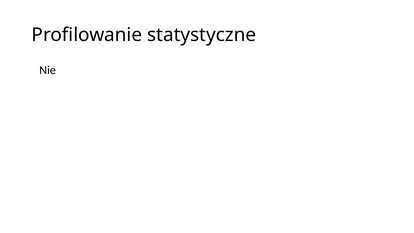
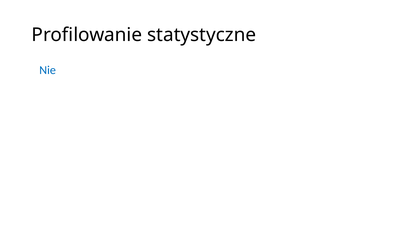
Nie colour: black -> blue
